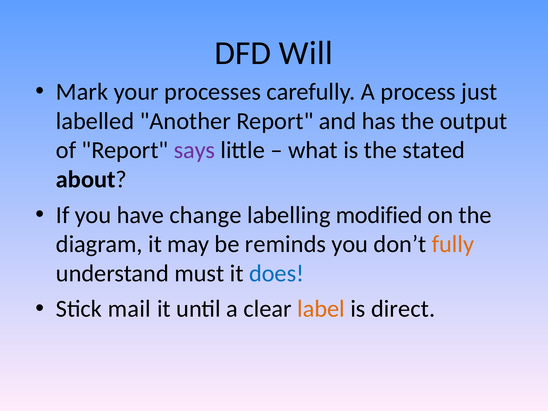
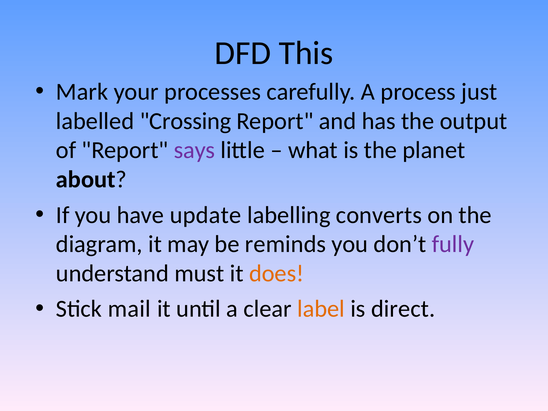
Will: Will -> This
Another: Another -> Crossing
stated: stated -> planet
change: change -> update
modified: modified -> converts
fully colour: orange -> purple
does colour: blue -> orange
